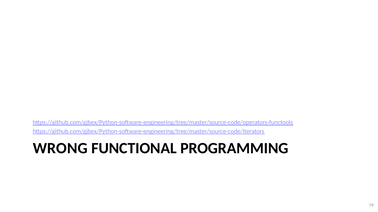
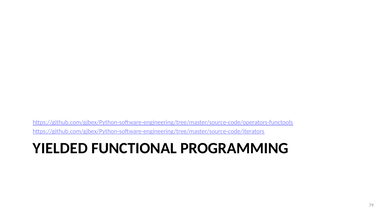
WRONG: WRONG -> YIELDED
